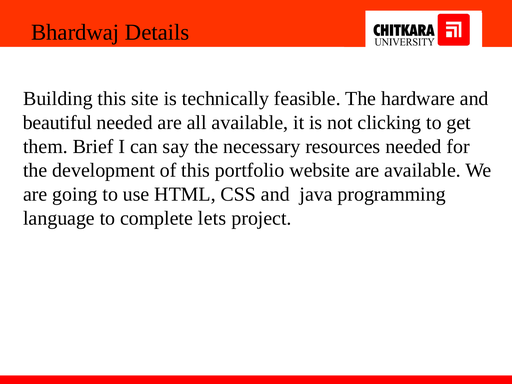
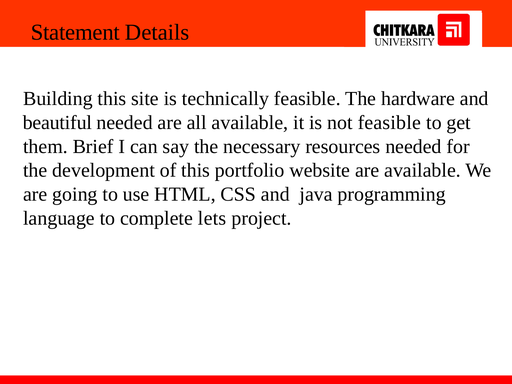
Bhardwaj: Bhardwaj -> Statement
not clicking: clicking -> feasible
